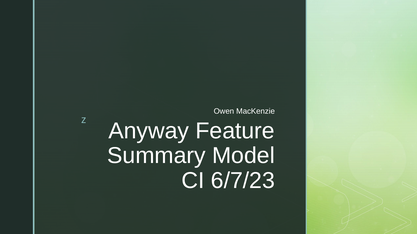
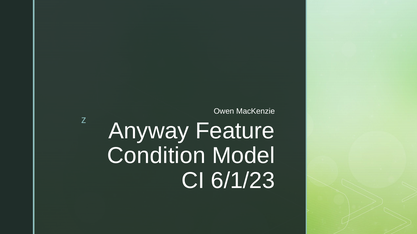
Summary: Summary -> Condition
6/7/23: 6/7/23 -> 6/1/23
